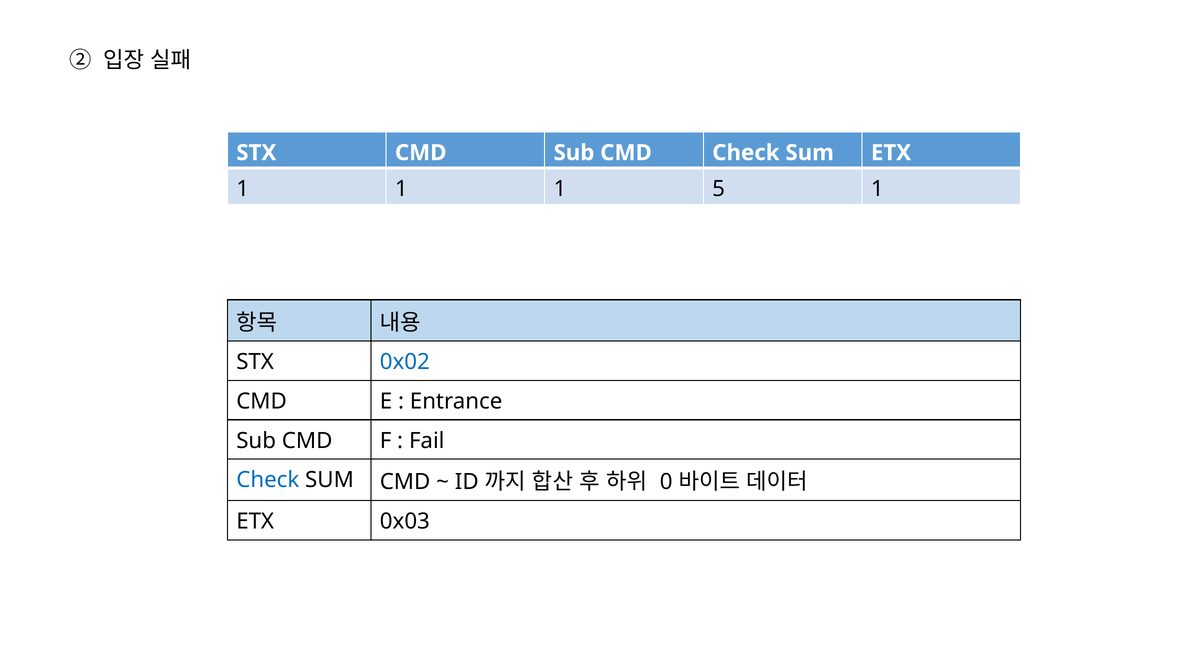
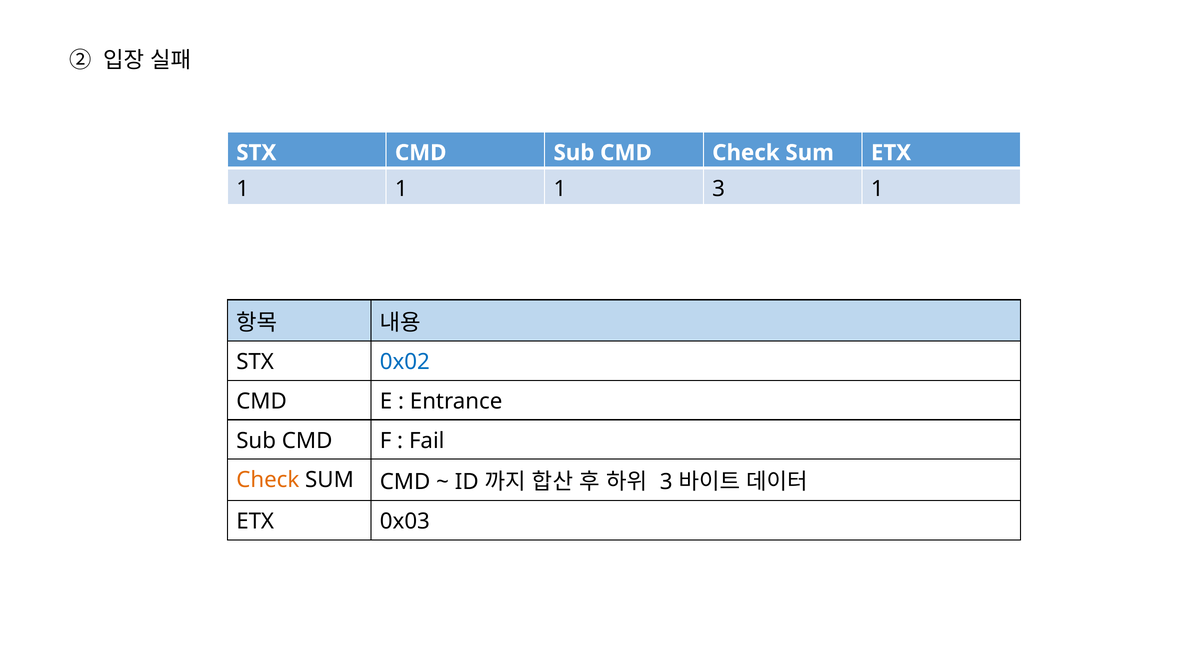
1 5: 5 -> 3
Check at (268, 480) colour: blue -> orange
0 at (666, 482): 0 -> 3
